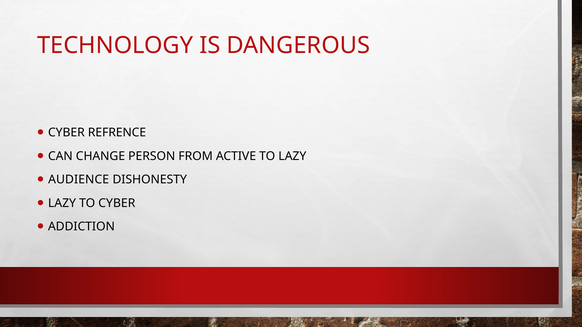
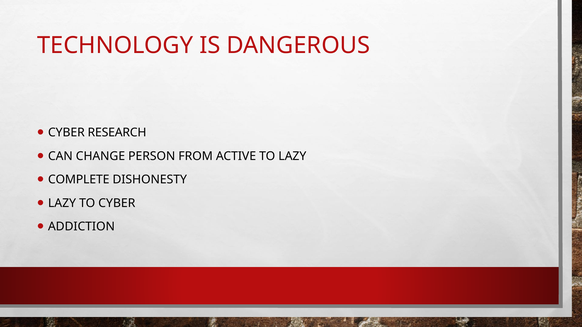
REFRENCE: REFRENCE -> RESEARCH
AUDIENCE: AUDIENCE -> COMPLETE
